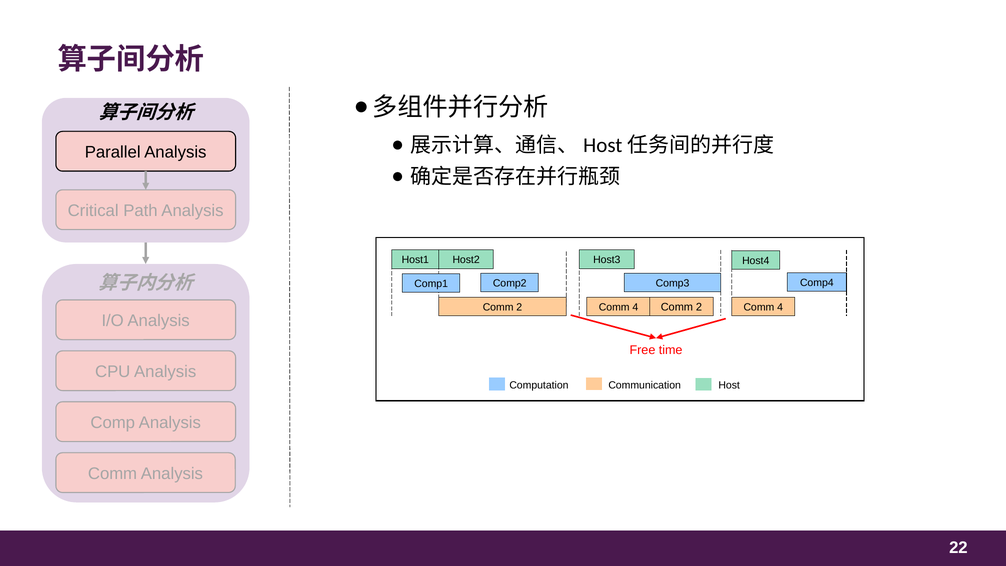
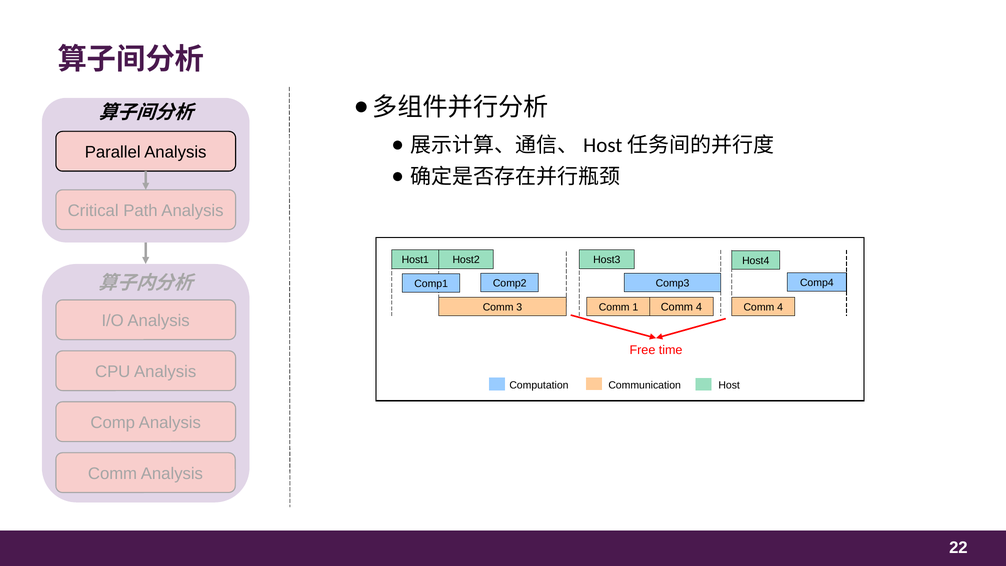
2 at (699, 307): 2 -> 4
4 at (635, 307): 4 -> 1
2 at (519, 307): 2 -> 3
